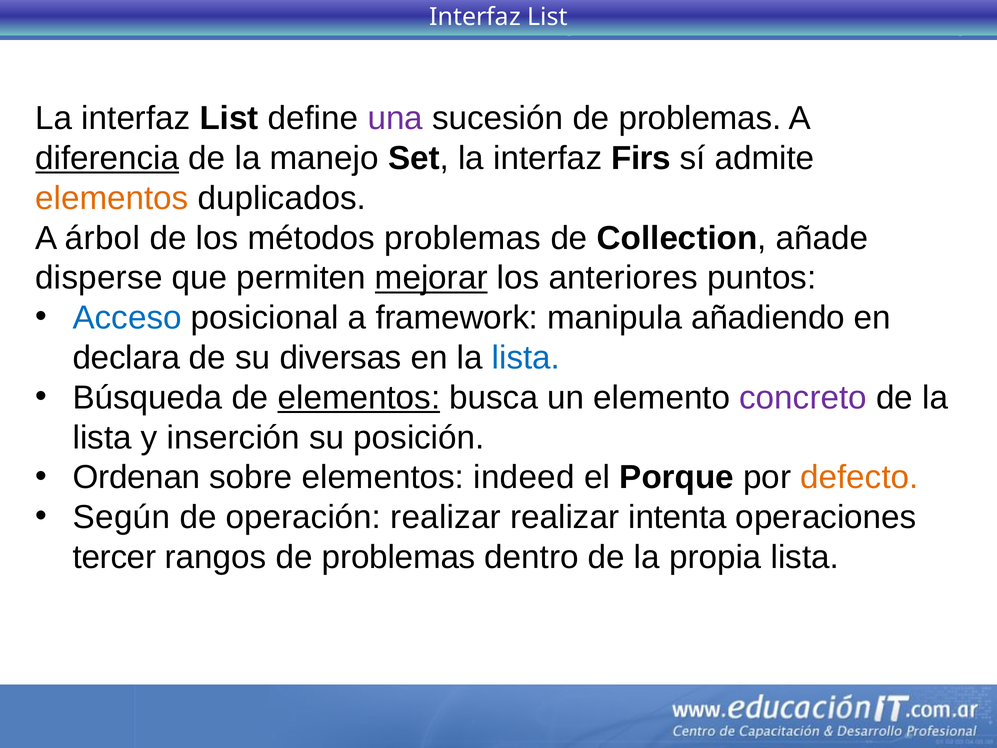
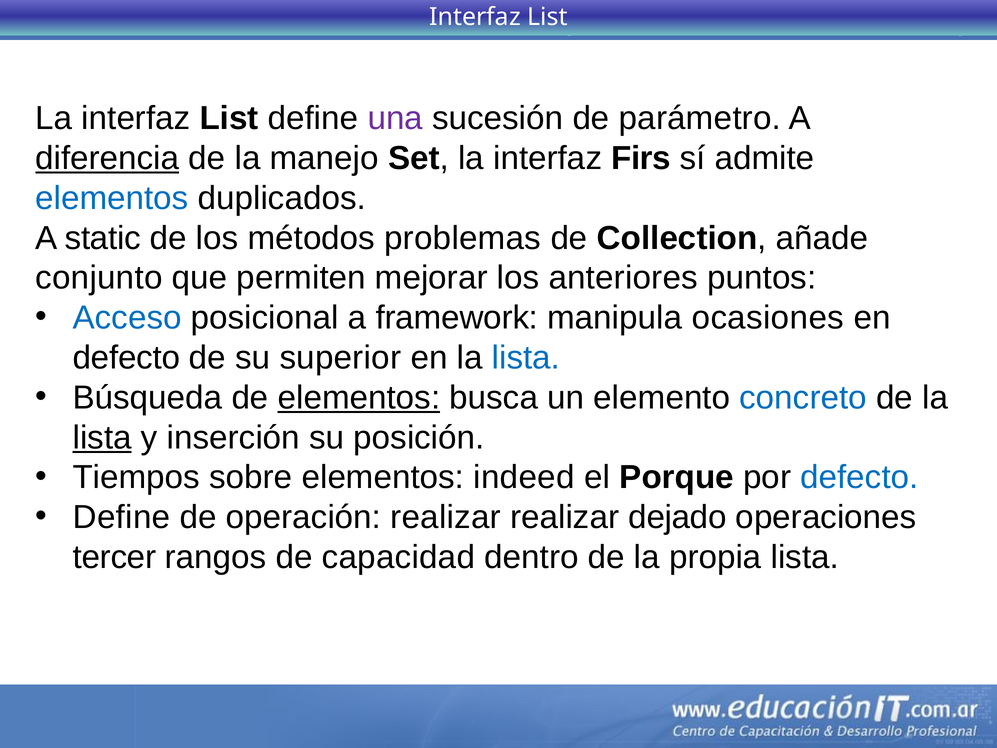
sucesión de problemas: problemas -> parámetro
elementos at (112, 198) colour: orange -> blue
árbol: árbol -> static
disperse: disperse -> conjunto
mejorar underline: present -> none
añadiendo: añadiendo -> ocasiones
declara at (126, 358): declara -> defecto
diversas: diversas -> superior
concreto colour: purple -> blue
lista at (102, 437) underline: none -> present
Ordenan: Ordenan -> Tiempos
defecto at (859, 477) colour: orange -> blue
Según at (121, 517): Según -> Define
intenta: intenta -> dejado
rangos de problemas: problemas -> capacidad
